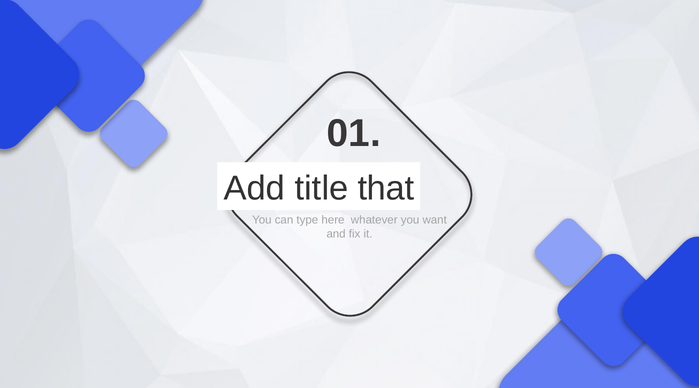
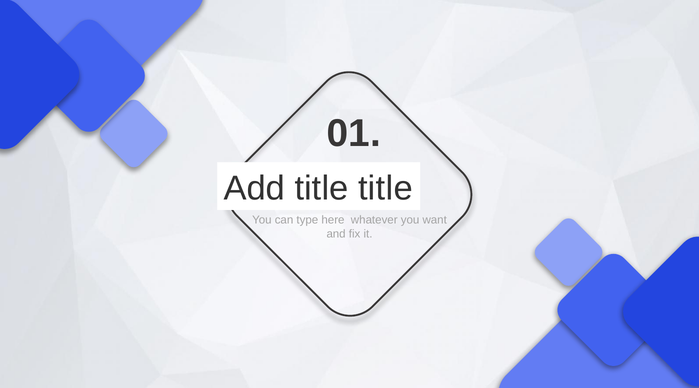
title that: that -> title
